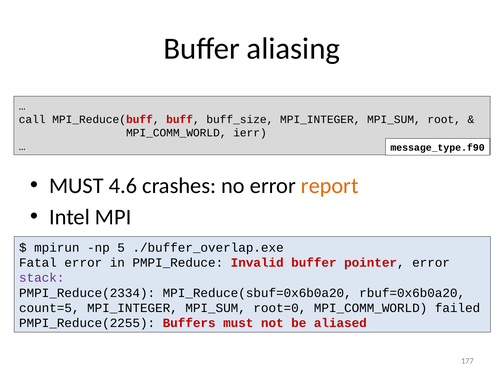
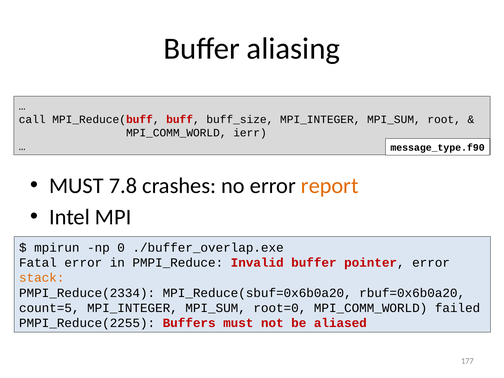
4.6: 4.6 -> 7.8
5: 5 -> 0
stack colour: purple -> orange
